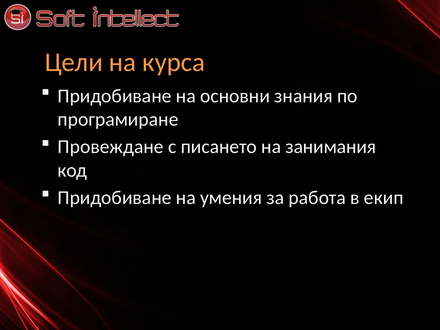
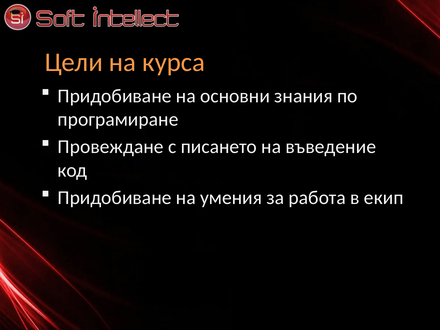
занимания: занимания -> въведение
